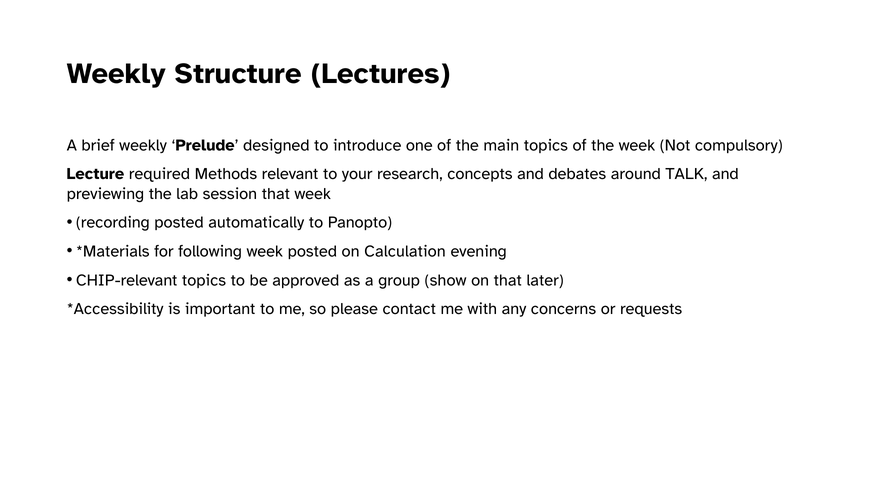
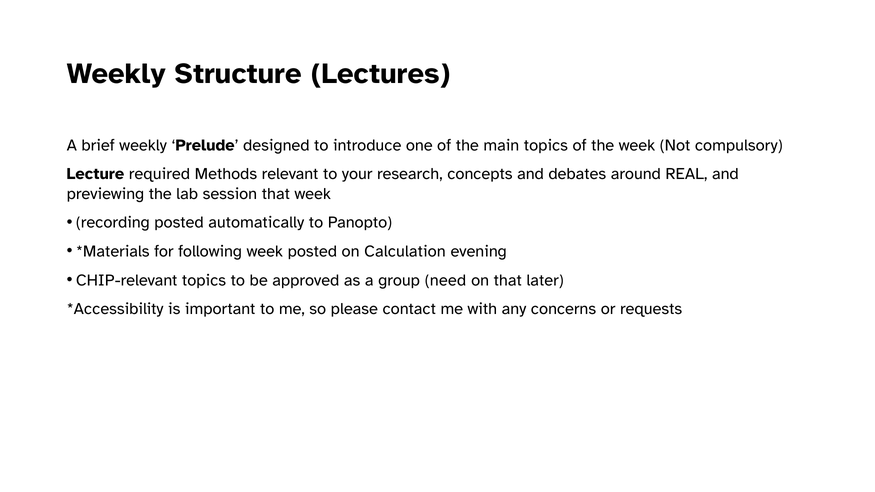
TALK: TALK -> REAL
show: show -> need
